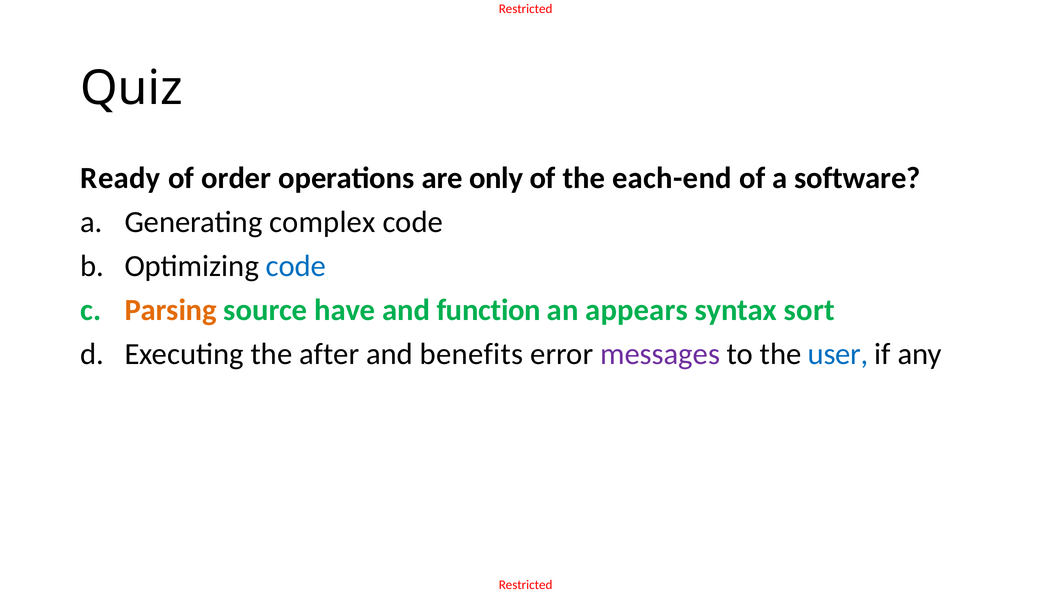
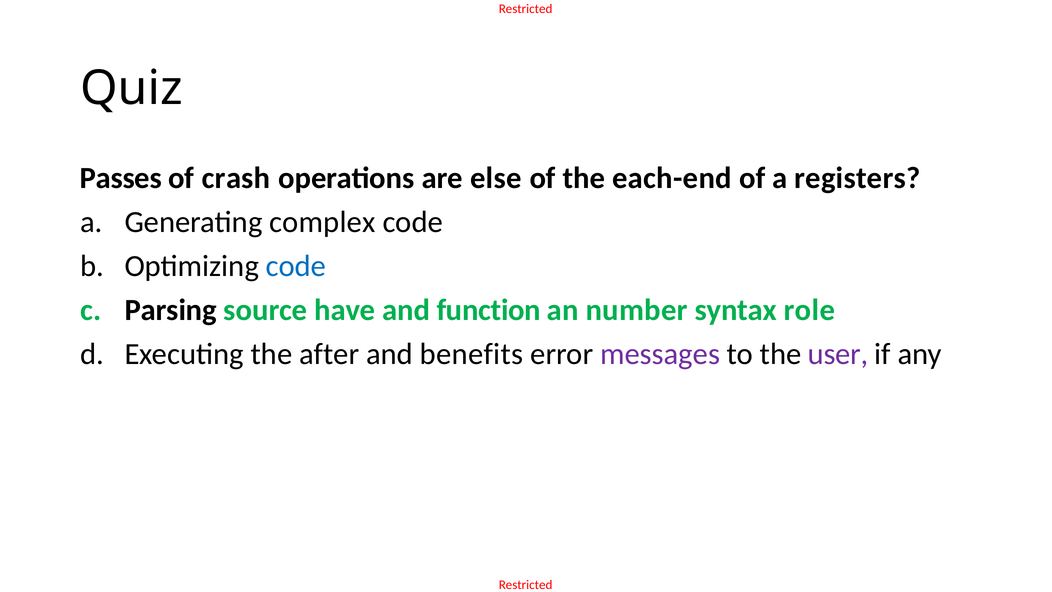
Ready: Ready -> Passes
order: order -> crash
only: only -> else
software: software -> registers
Parsing colour: orange -> black
appears: appears -> number
sort: sort -> role
user colour: blue -> purple
